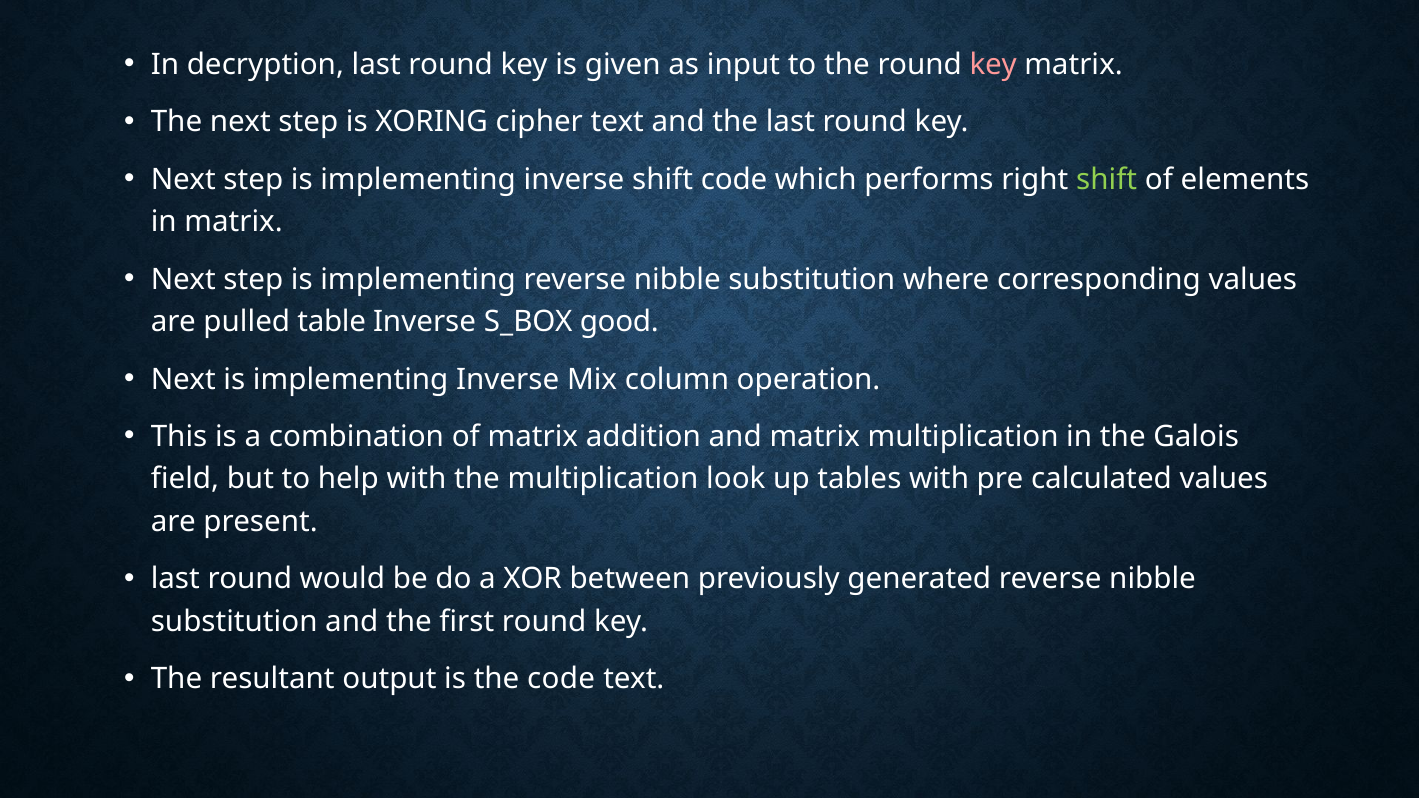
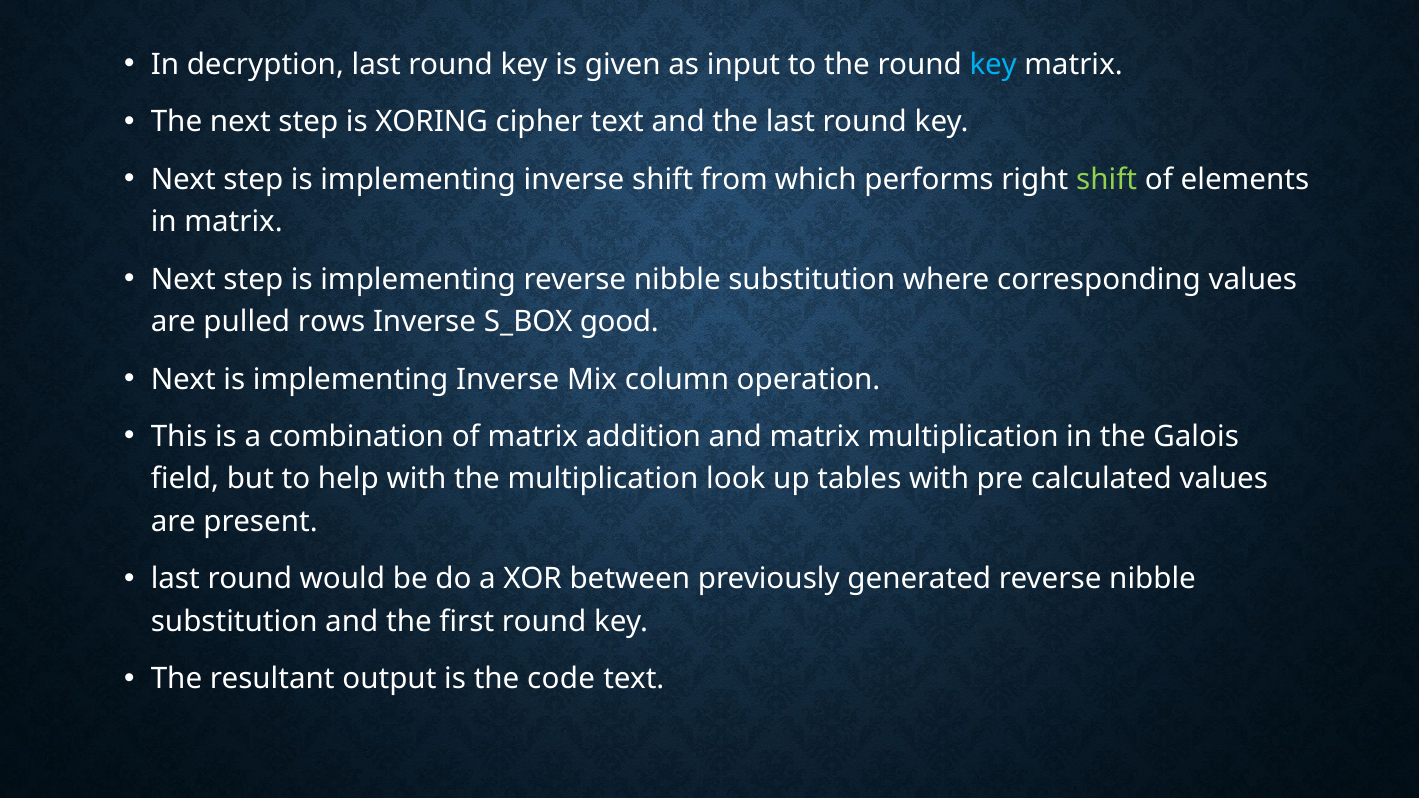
key at (993, 65) colour: pink -> light blue
shift code: code -> from
table: table -> rows
